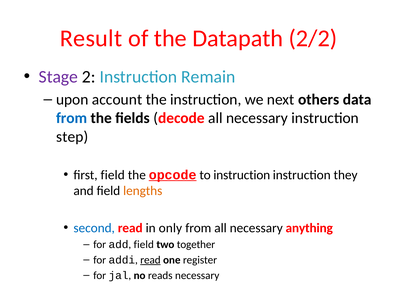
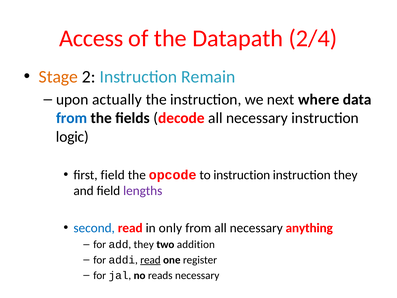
Result: Result -> Access
2/2: 2/2 -> 2/4
Stage colour: purple -> orange
account: account -> actually
others: others -> where
step: step -> logic
opcode underline: present -> none
lengths colour: orange -> purple
add field: field -> they
together: together -> addition
